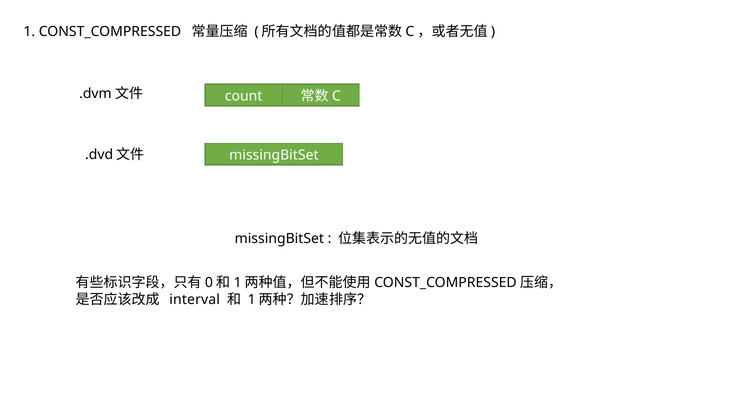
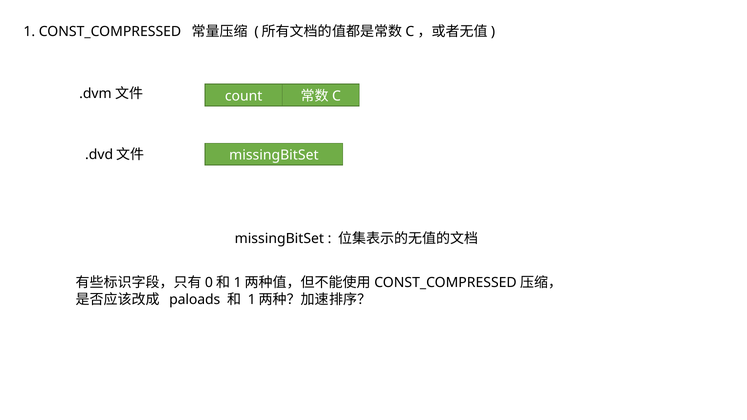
interval: interval -> paloads
